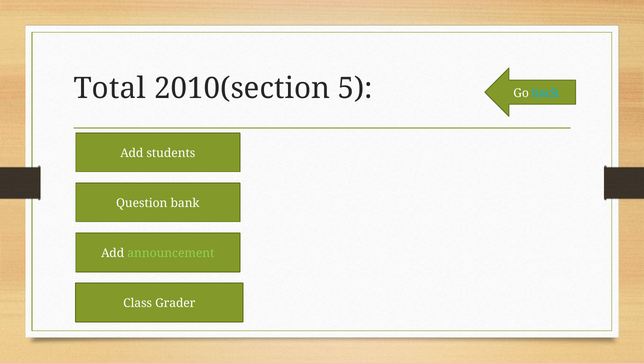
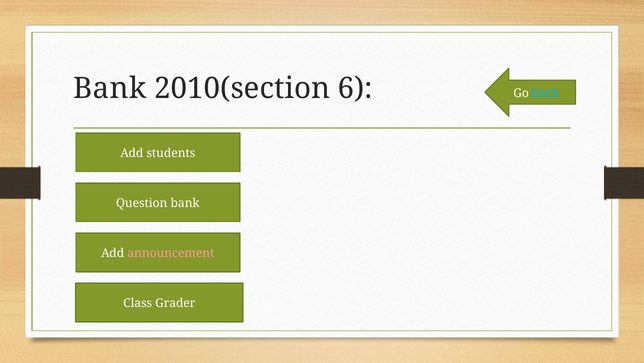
Total at (110, 88): Total -> Bank
5: 5 -> 6
announcement colour: light green -> pink
